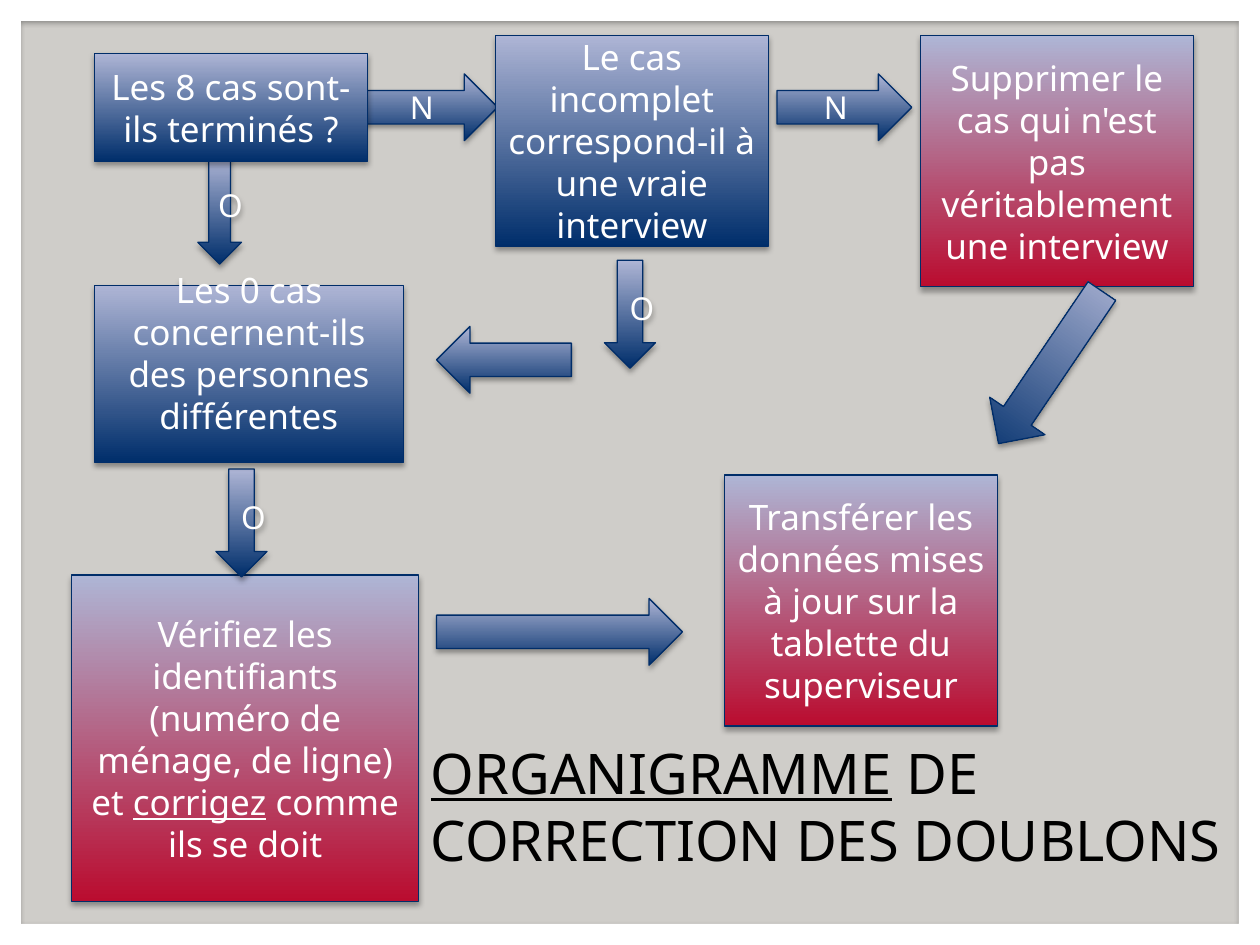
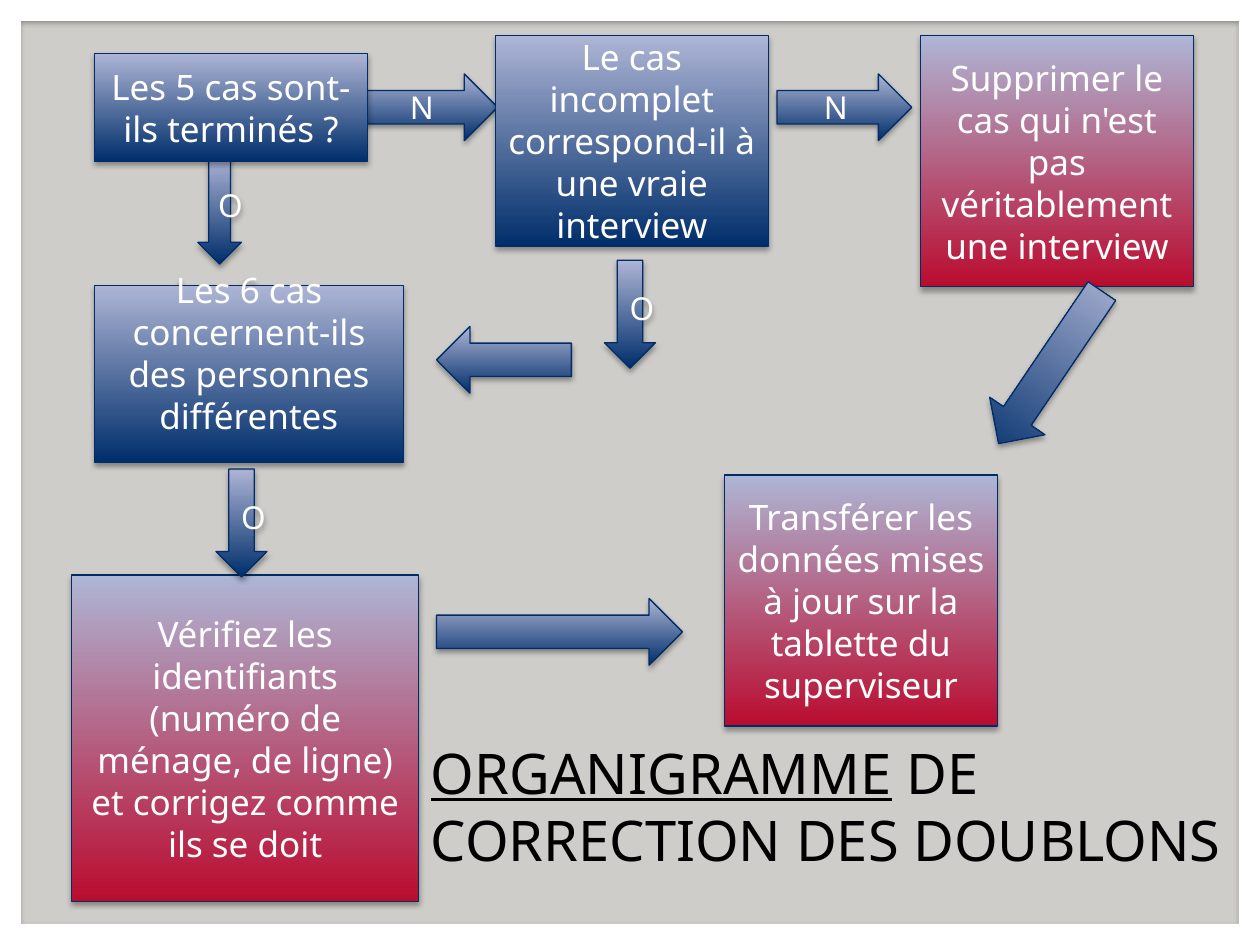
8: 8 -> 5
0: 0 -> 6
corrigez underline: present -> none
